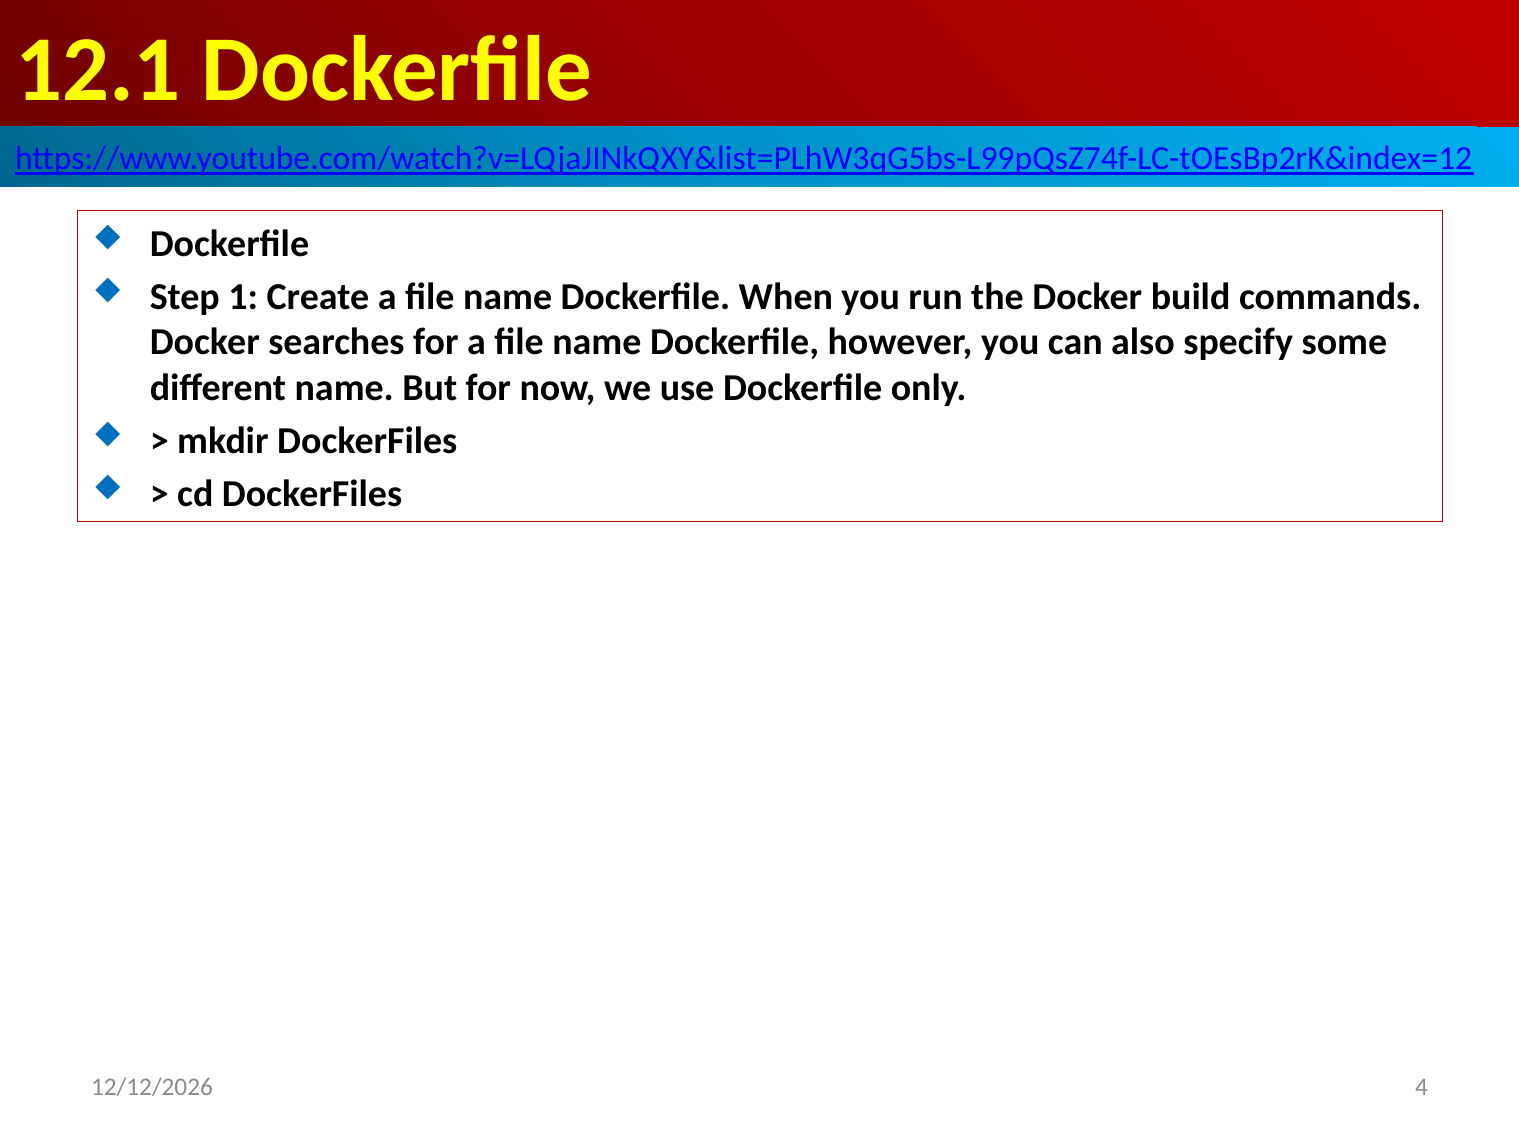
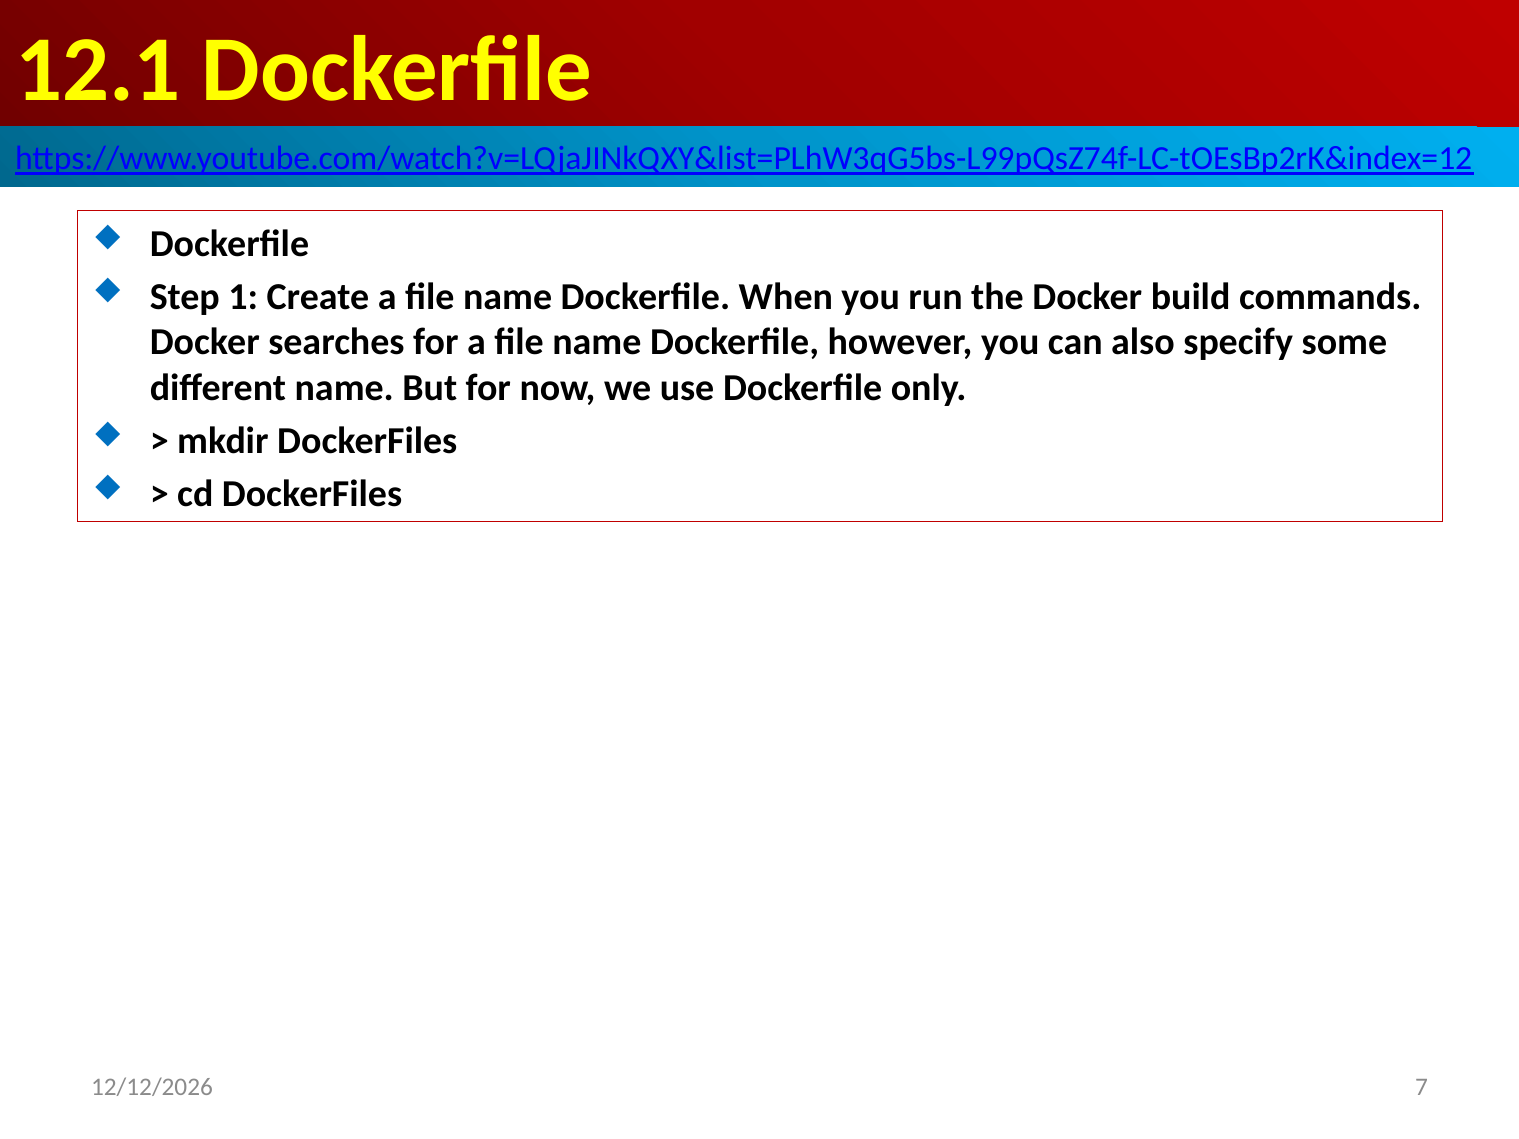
4: 4 -> 7
